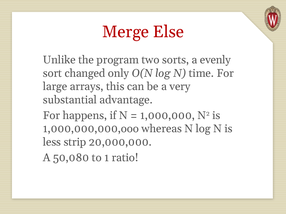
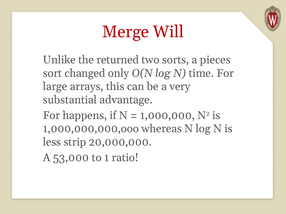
Else: Else -> Will
program: program -> returned
evenly: evenly -> pieces
50,080: 50,080 -> 53,000
